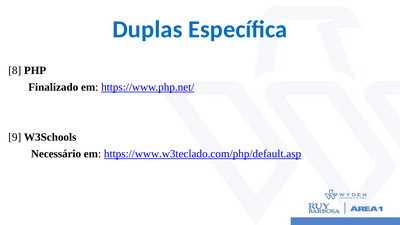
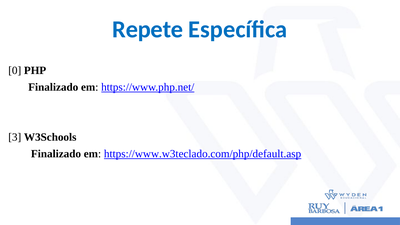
Duplas: Duplas -> Repete
8: 8 -> 0
9: 9 -> 3
Necessário at (56, 154): Necessário -> Finalizado
